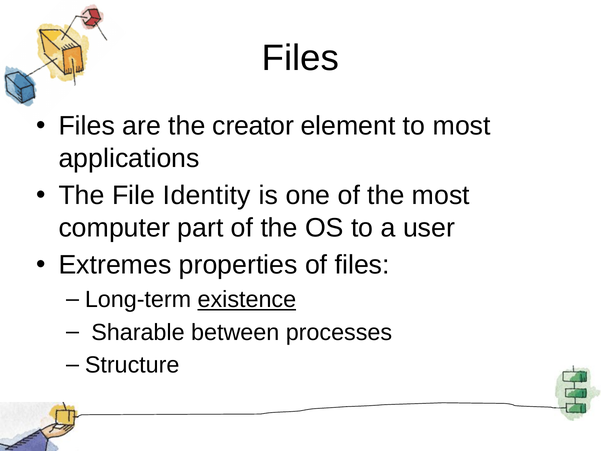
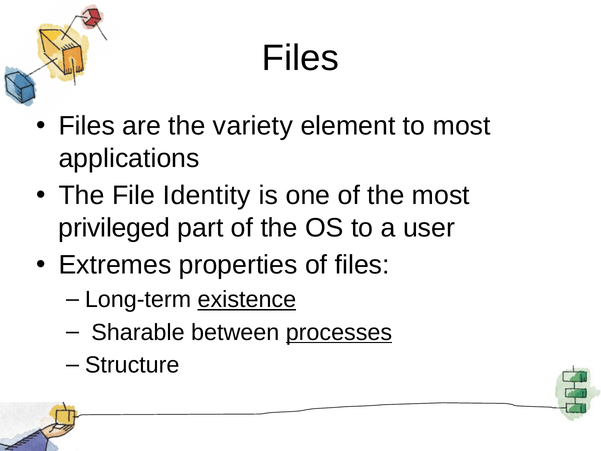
creator: creator -> variety
computer: computer -> privileged
processes underline: none -> present
